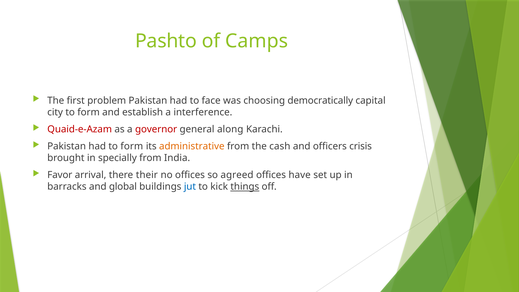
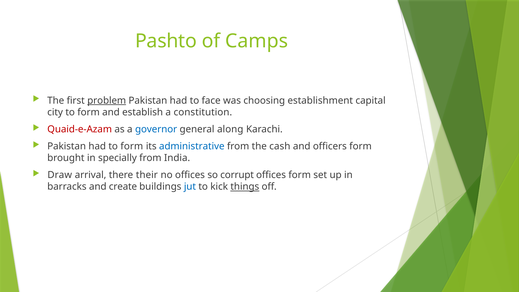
problem underline: none -> present
democratically: democratically -> establishment
interference: interference -> constitution
governor colour: red -> blue
administrative colour: orange -> blue
officers crisis: crisis -> form
Favor: Favor -> Draw
agreed: agreed -> corrupt
offices have: have -> form
global: global -> create
